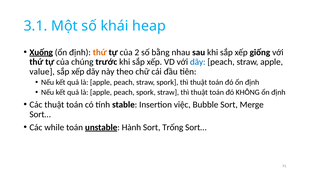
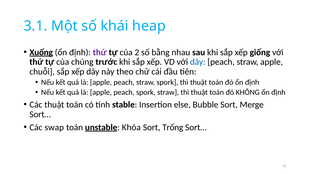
thứ at (100, 52) colour: orange -> purple
value: value -> chuỗi
việc: việc -> else
while: while -> swap
Hành: Hành -> Khóa
